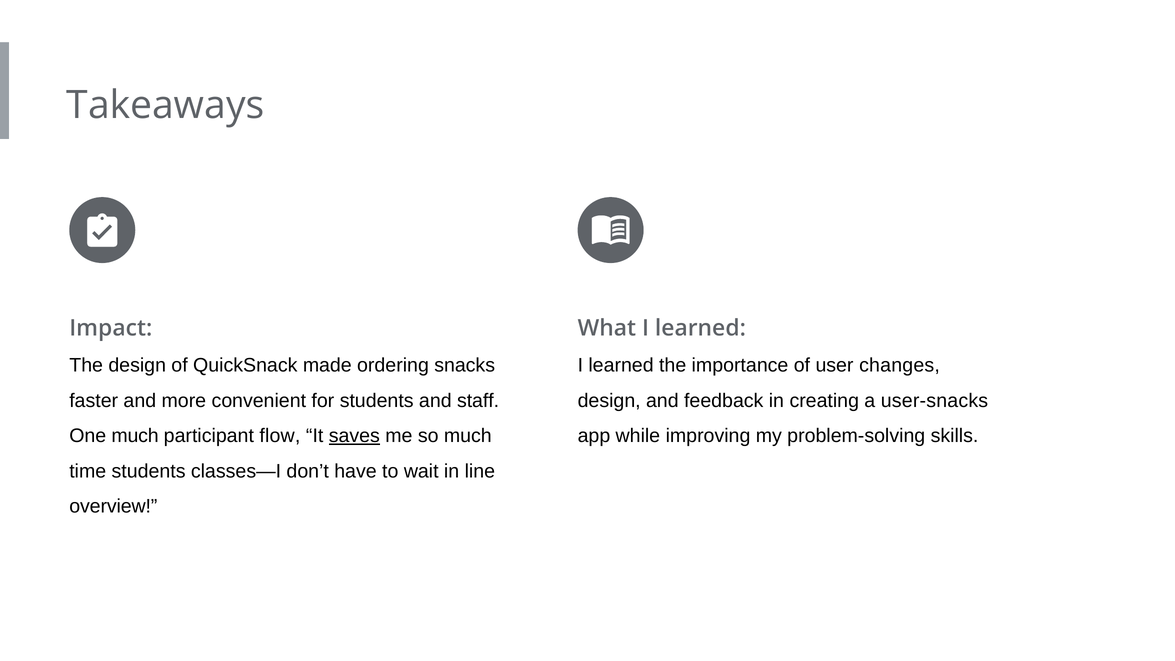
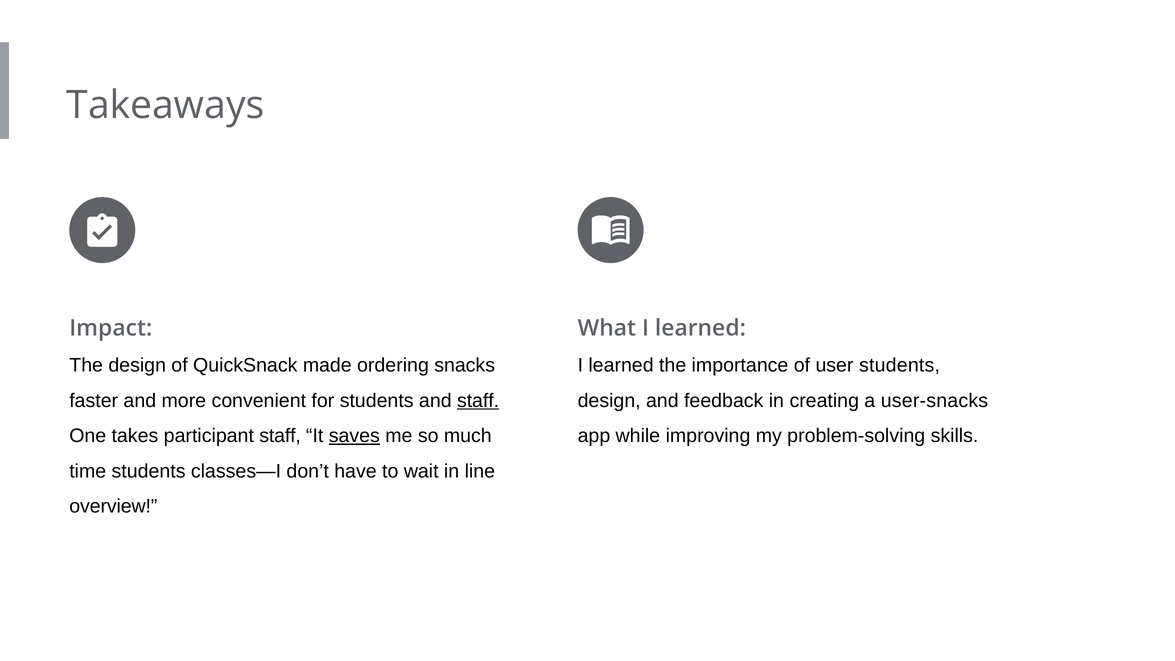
user changes: changes -> students
staff at (478, 401) underline: none -> present
One much: much -> takes
participant flow: flow -> staff
